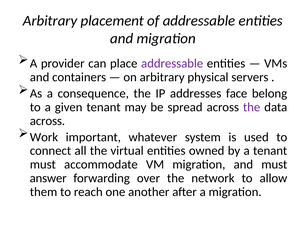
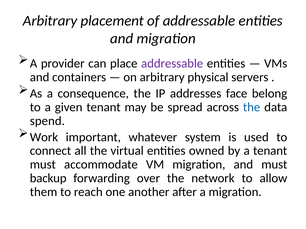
the at (252, 107) colour: purple -> blue
across at (47, 121): across -> spend
answer: answer -> backup
